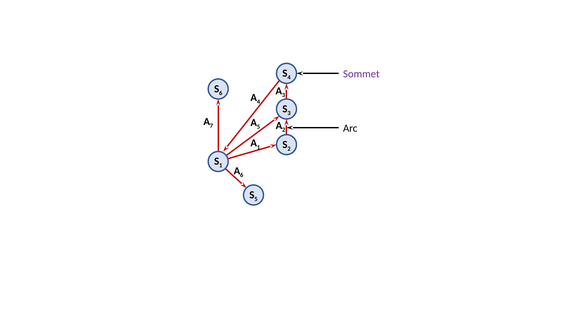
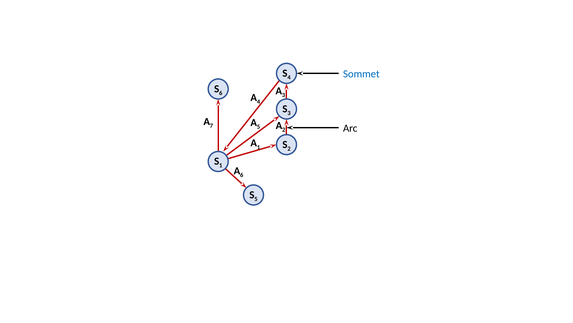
Sommet colour: purple -> blue
